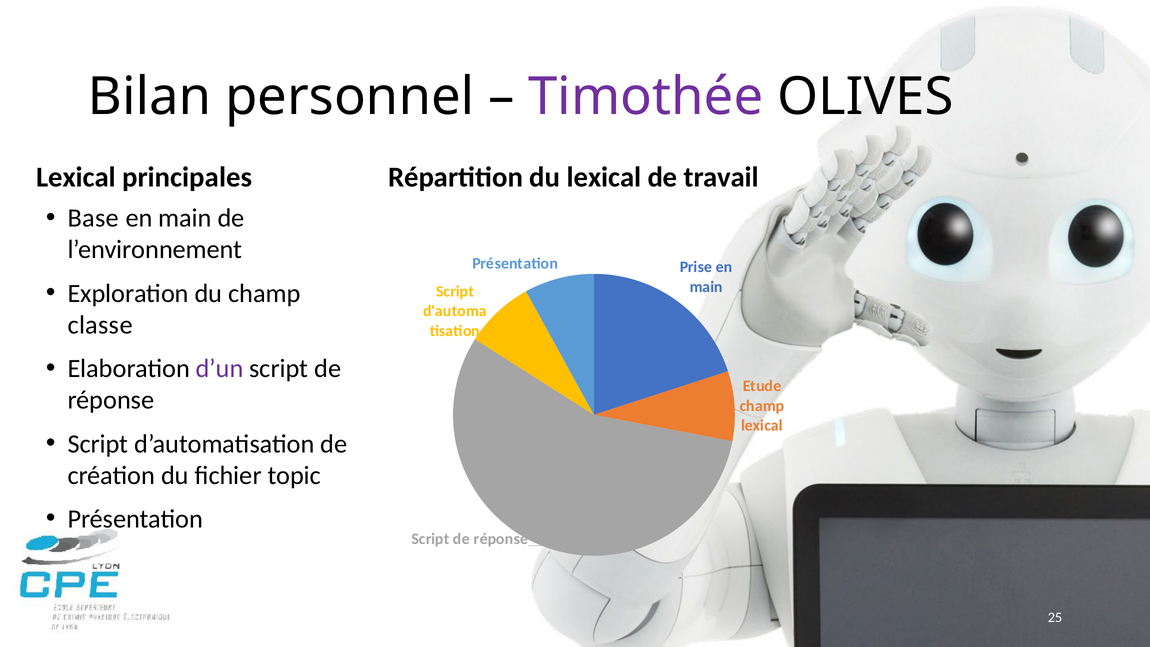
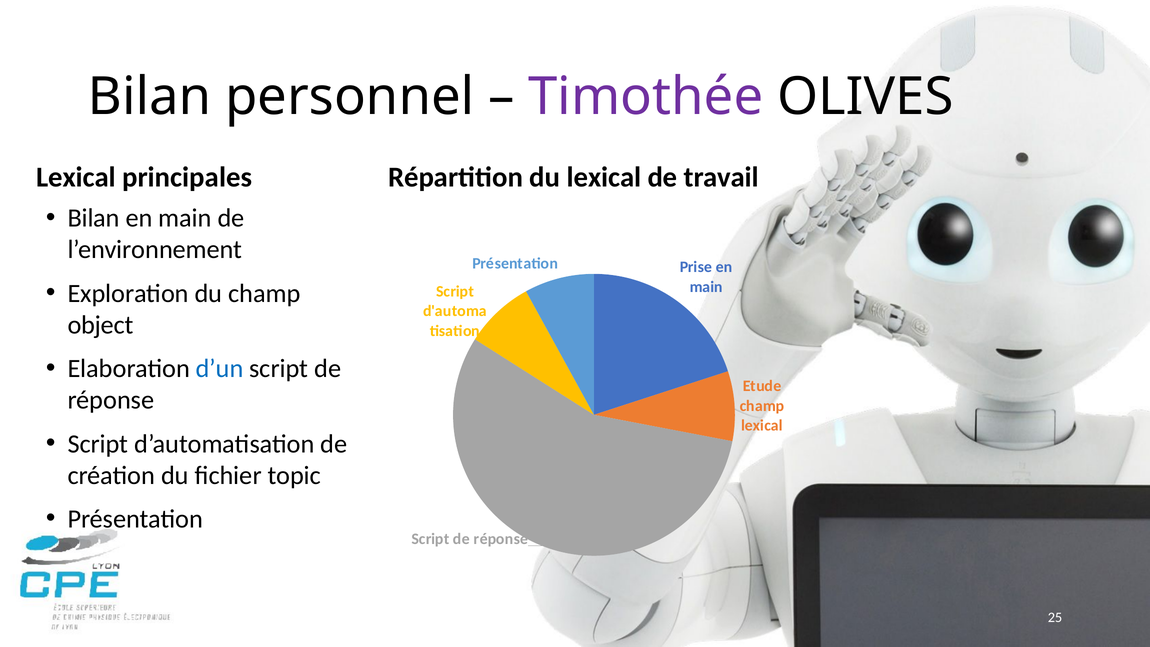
Base at (93, 218): Base -> Bilan
classe: classe -> object
d’un colour: purple -> blue
